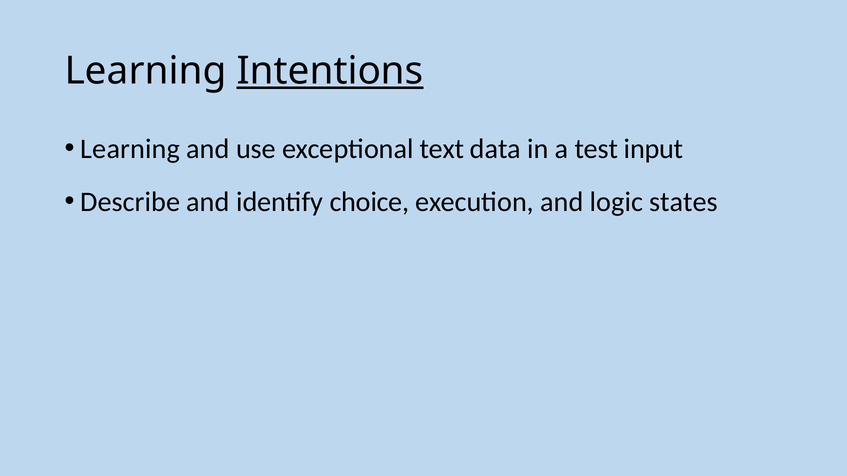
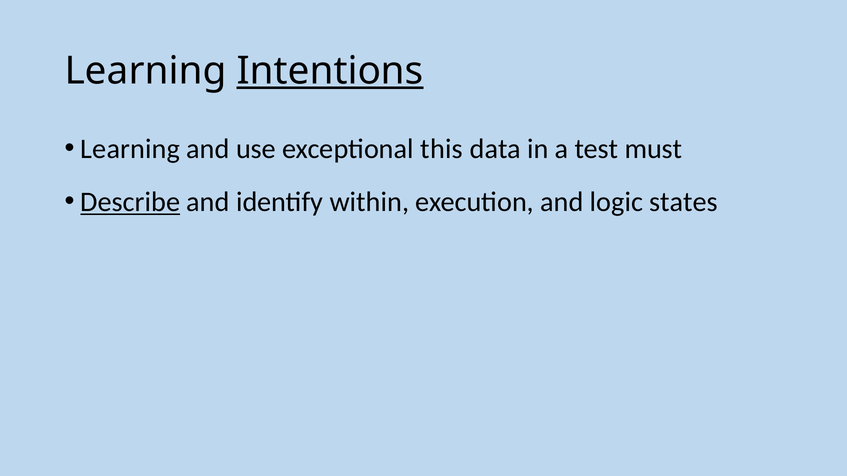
text: text -> this
input: input -> must
Describe underline: none -> present
choice: choice -> within
